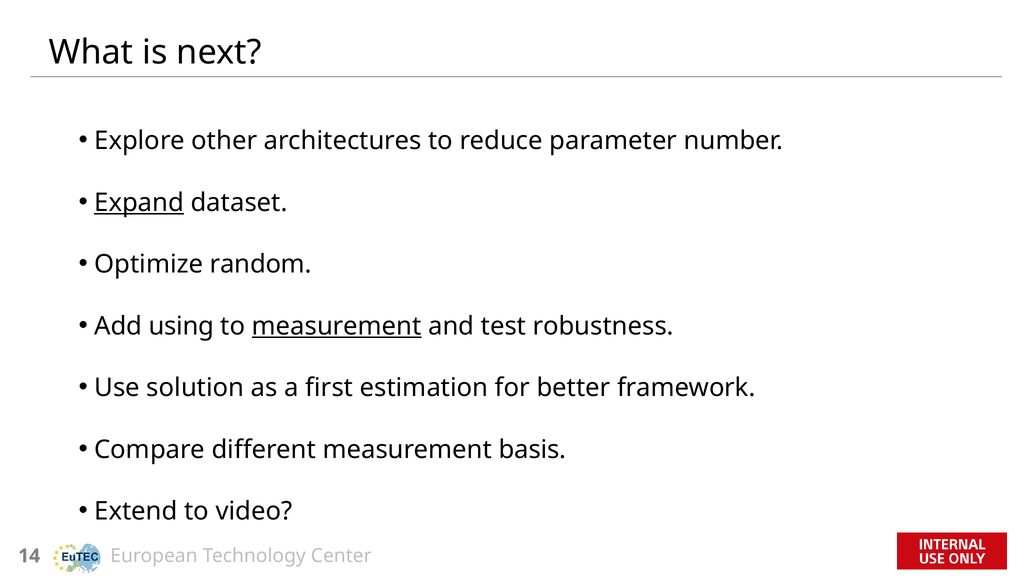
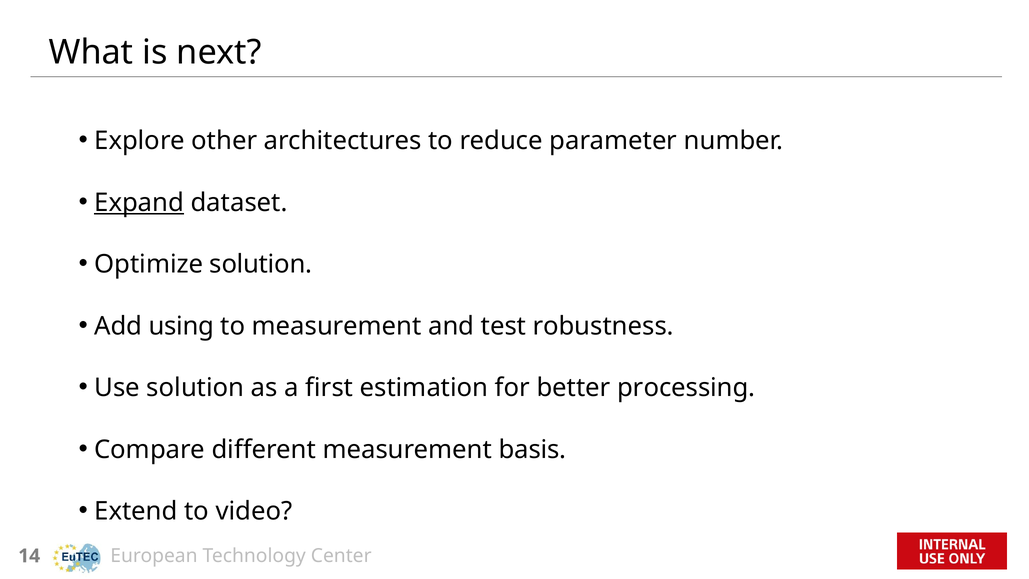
Optimize random: random -> solution
measurement at (337, 326) underline: present -> none
framework: framework -> processing
